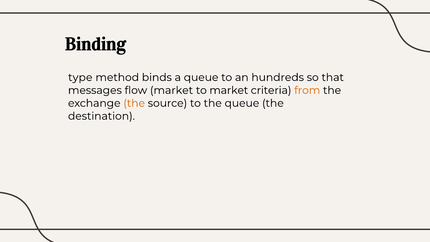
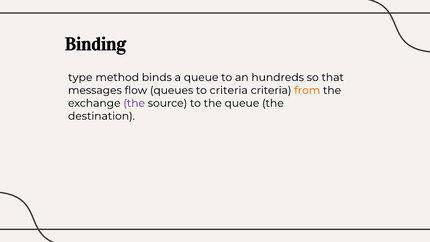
flow market: market -> queues
to market: market -> criteria
the at (134, 103) colour: orange -> purple
